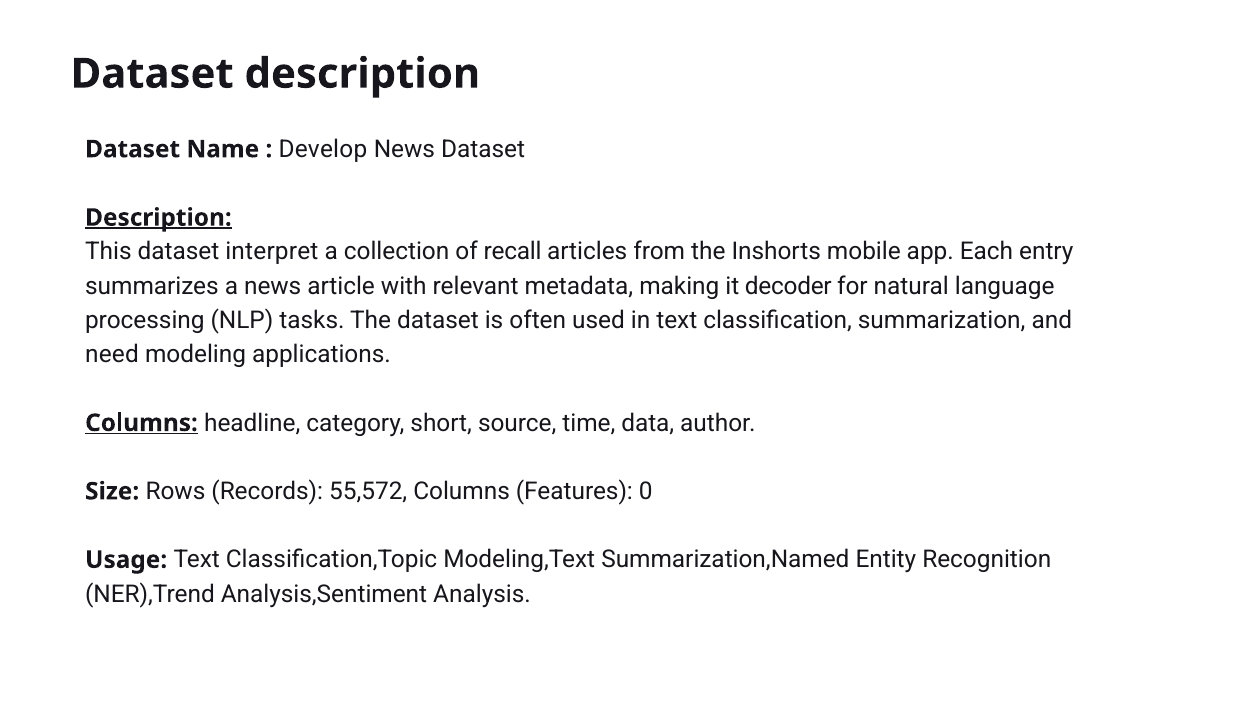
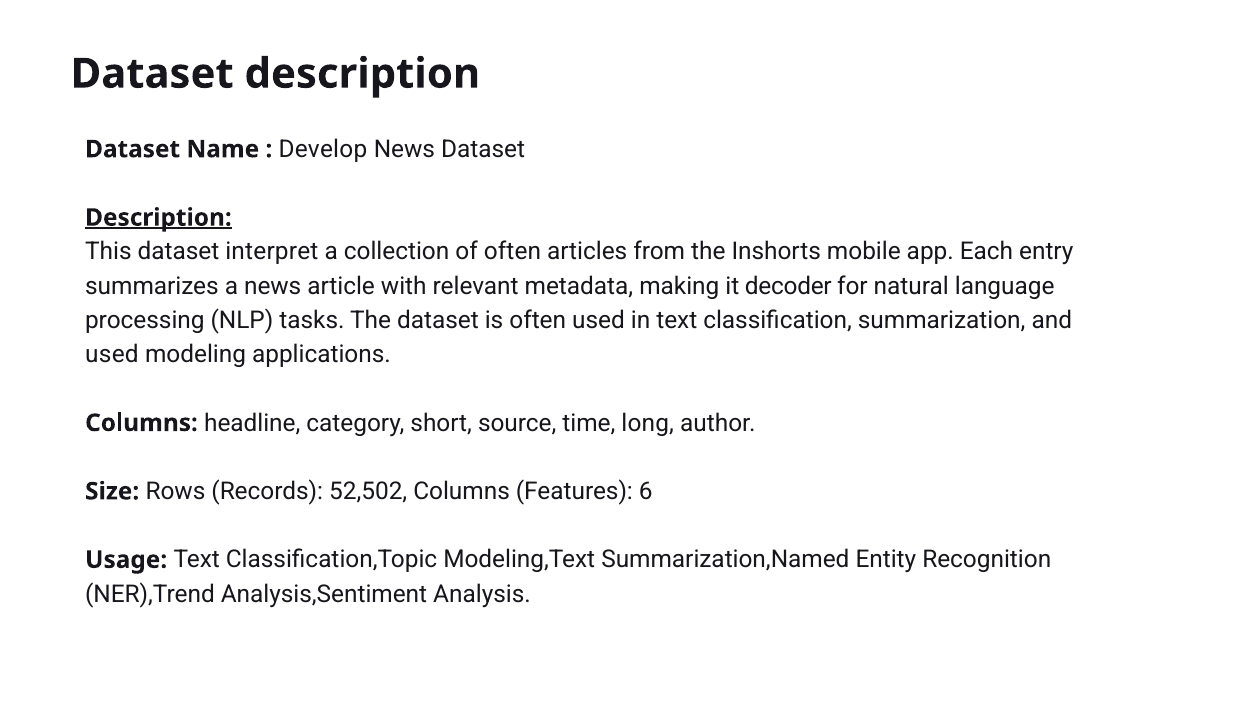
of recall: recall -> often
need at (112, 354): need -> used
Columns at (141, 423) underline: present -> none
data: data -> long
55,572: 55,572 -> 52,502
0: 0 -> 6
